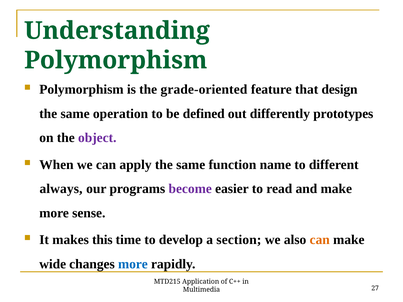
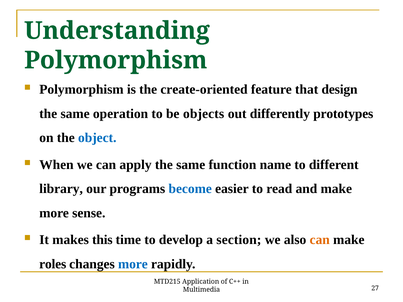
grade-oriented: grade-oriented -> create-oriented
defined: defined -> objects
object colour: purple -> blue
always: always -> library
become colour: purple -> blue
wide: wide -> roles
